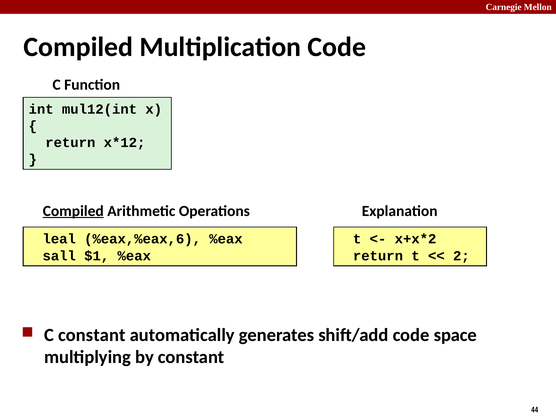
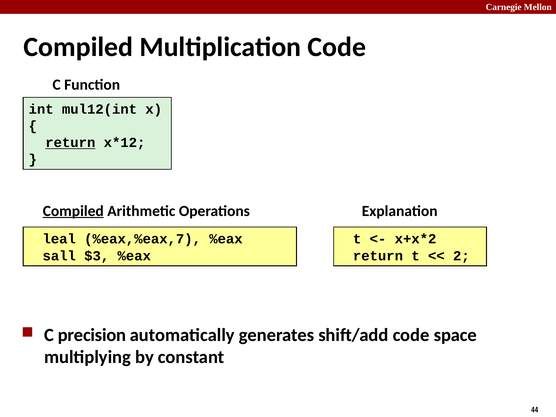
return at (70, 143) underline: none -> present
%eax,%eax,6: %eax,%eax,6 -> %eax,%eax,7
$1: $1 -> $3
C constant: constant -> precision
